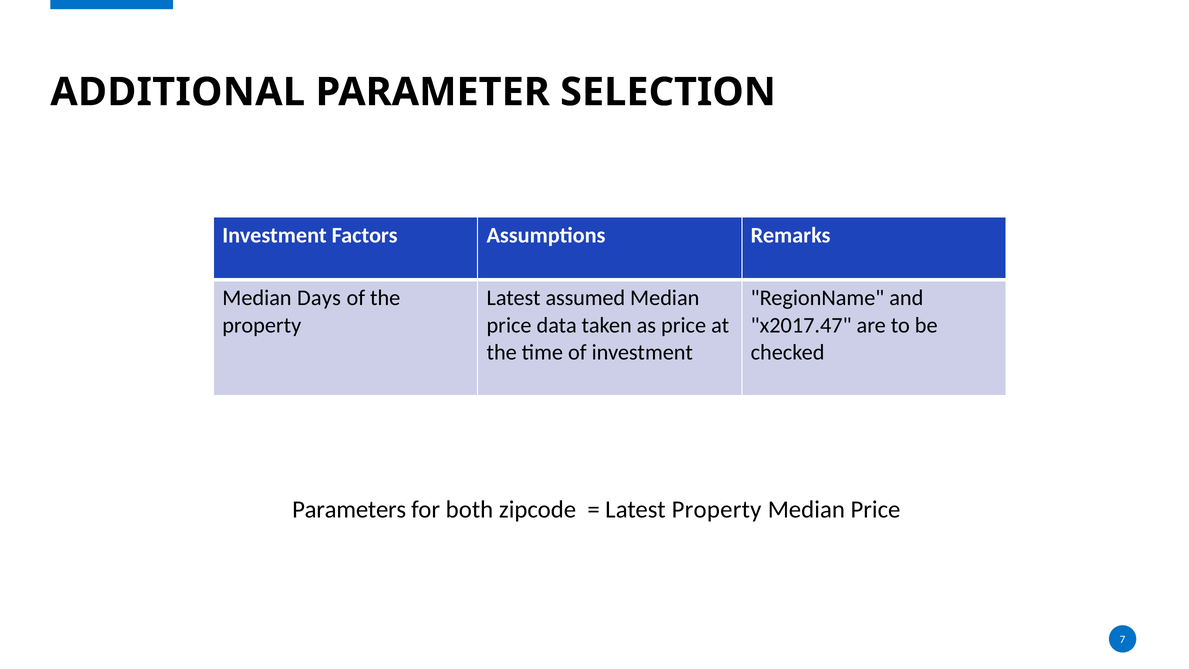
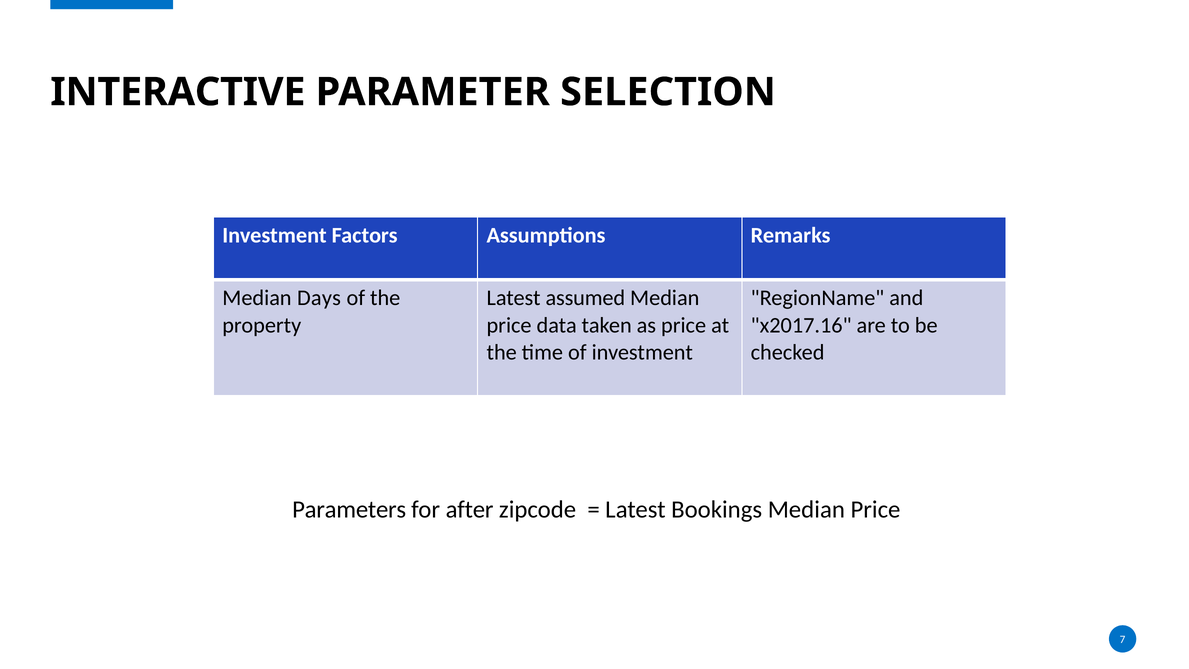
ADDITIONAL: ADDITIONAL -> INTERACTIVE
x2017.47: x2017.47 -> x2017.16
both: both -> after
Latest Property: Property -> Bookings
